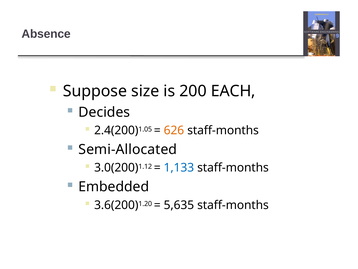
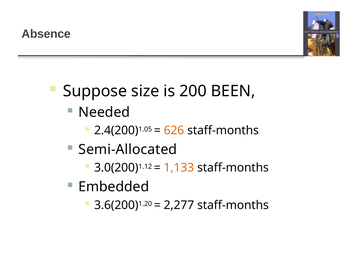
EACH: EACH -> BEEN
Decides: Decides -> Needed
1,133 colour: blue -> orange
5,635: 5,635 -> 2,277
